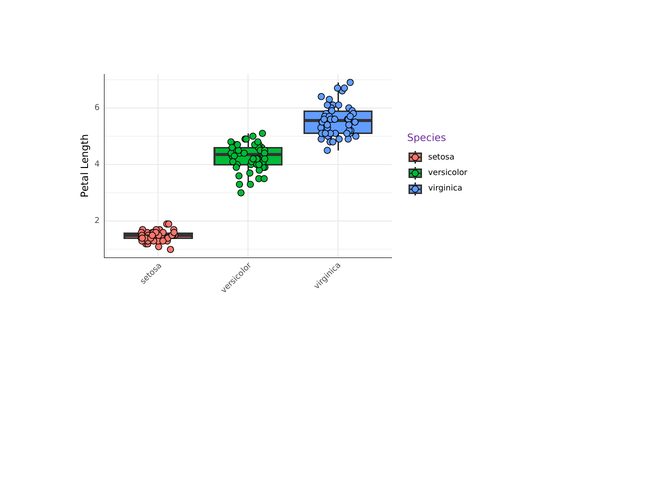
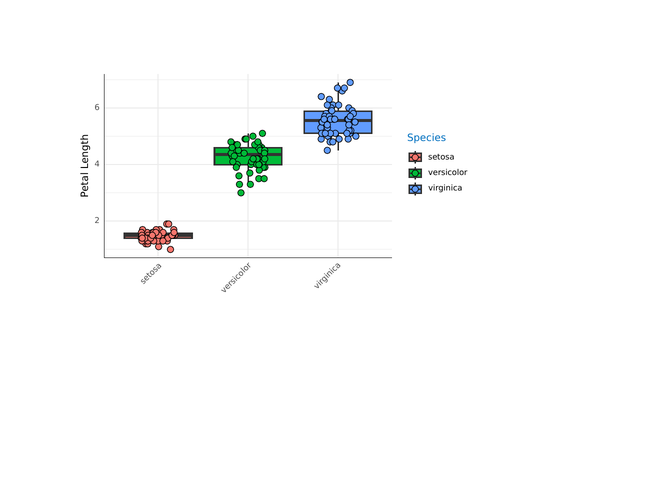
Species colour: purple -> blue
